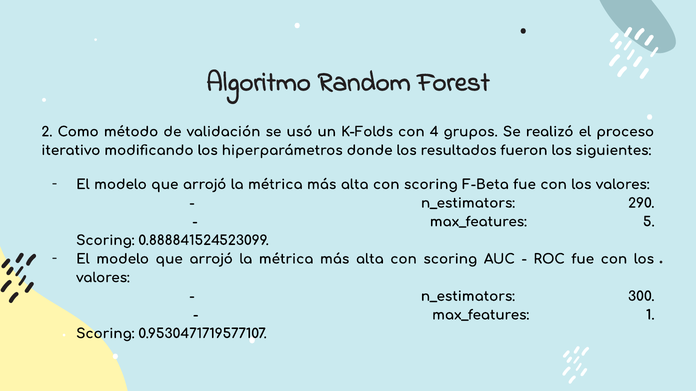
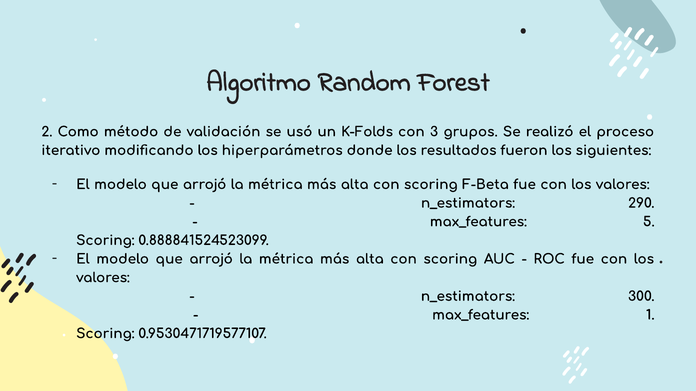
4: 4 -> 3
